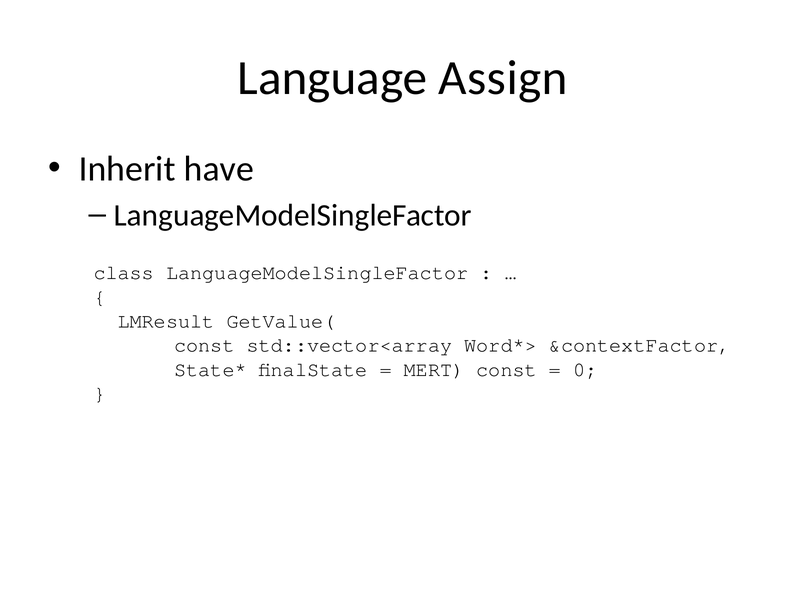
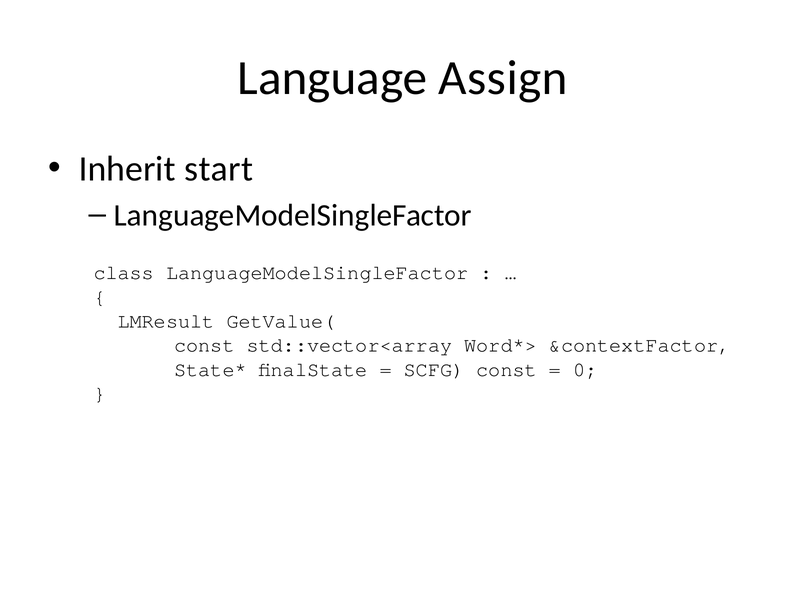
have: have -> start
MERT: MERT -> SCFG
